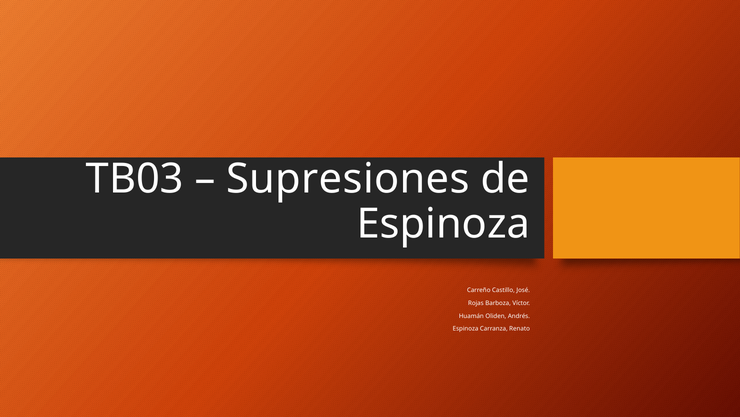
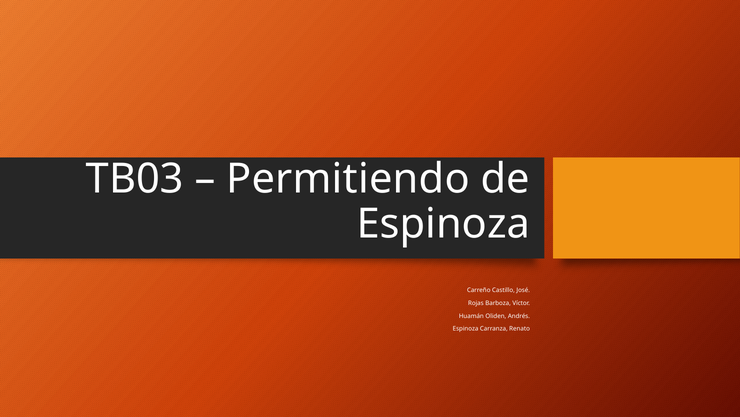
Supresiones: Supresiones -> Permitiendo
